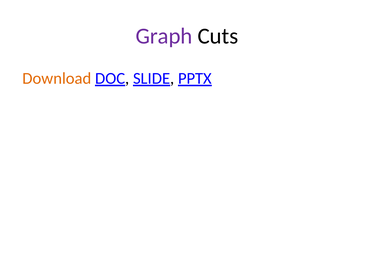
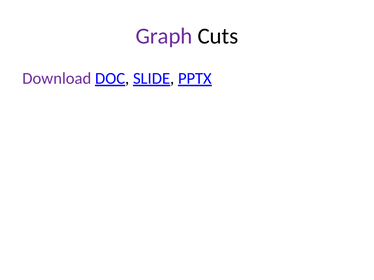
Download colour: orange -> purple
